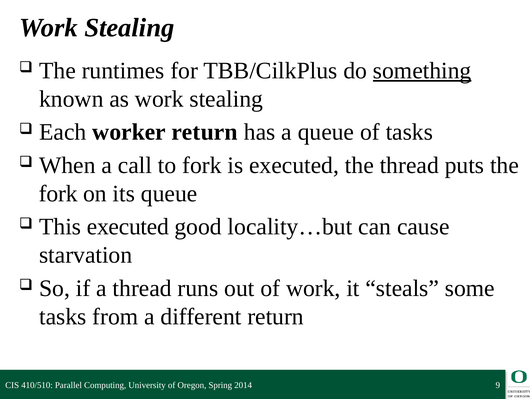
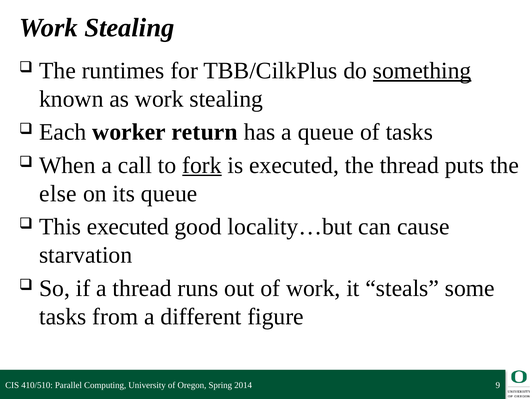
fork at (202, 165) underline: none -> present
fork at (58, 194): fork -> else
different return: return -> figure
